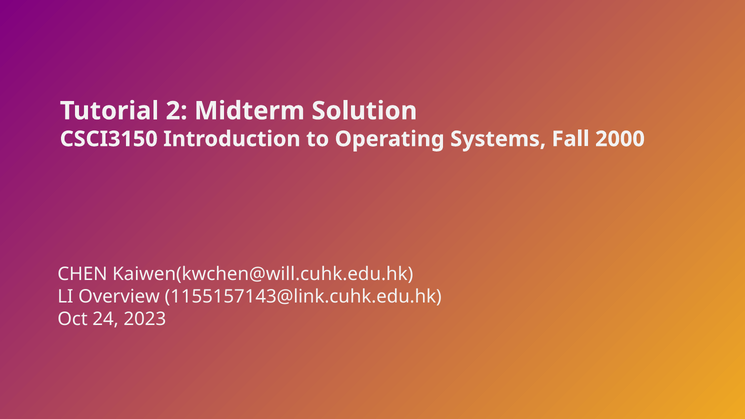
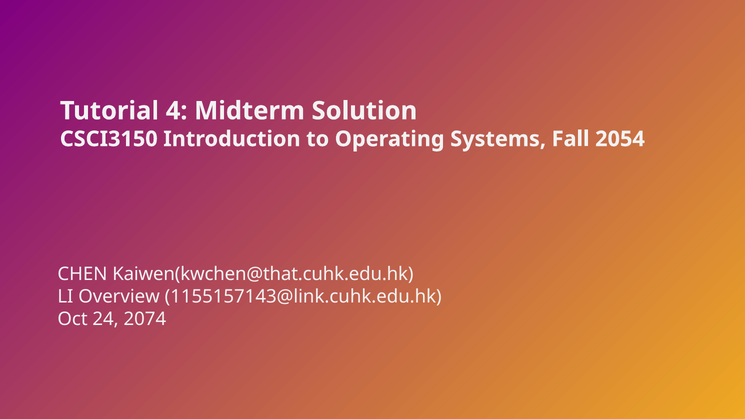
2: 2 -> 4
2000: 2000 -> 2054
Kaiwen(kwchen@will.cuhk.edu.hk: Kaiwen(kwchen@will.cuhk.edu.hk -> Kaiwen(kwchen@that.cuhk.edu.hk
2023: 2023 -> 2074
